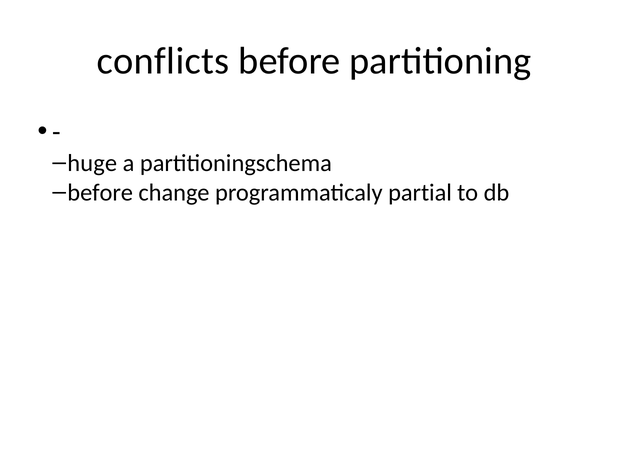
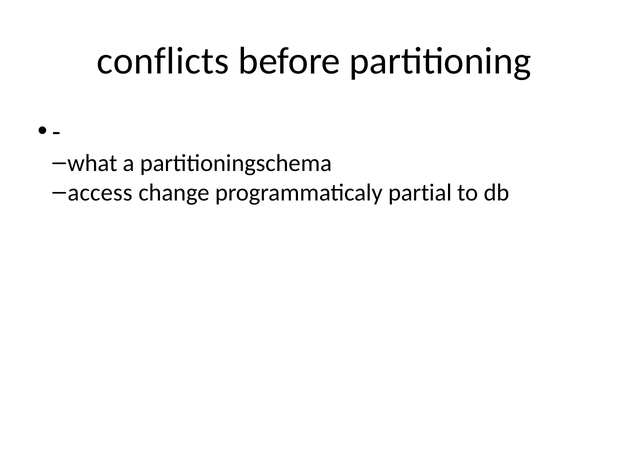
huge: huge -> what
before at (100, 192): before -> access
